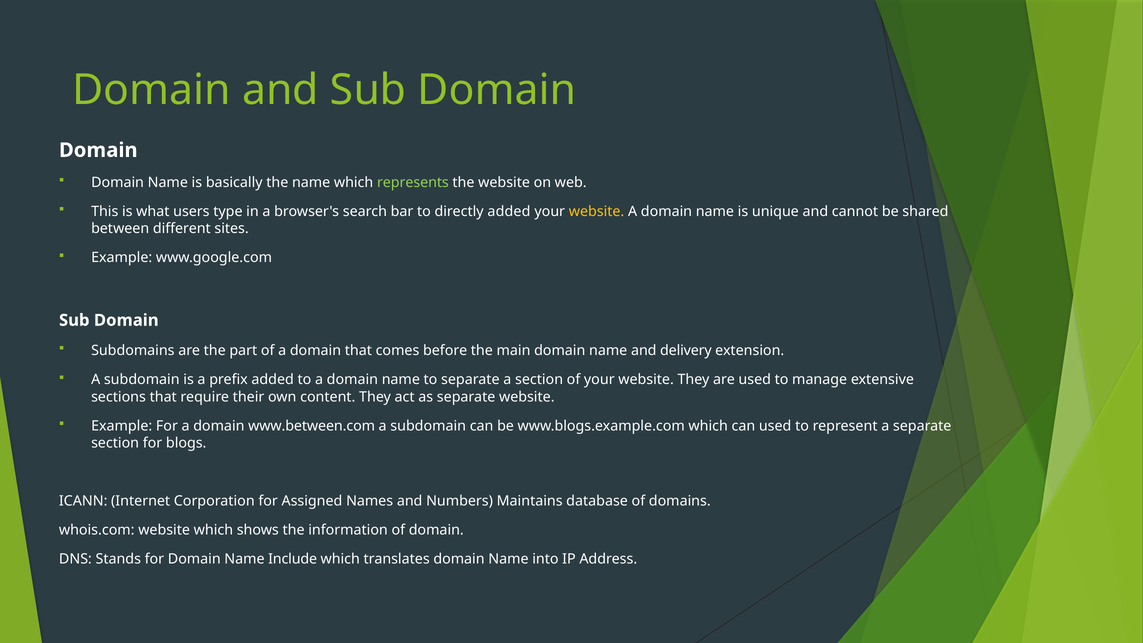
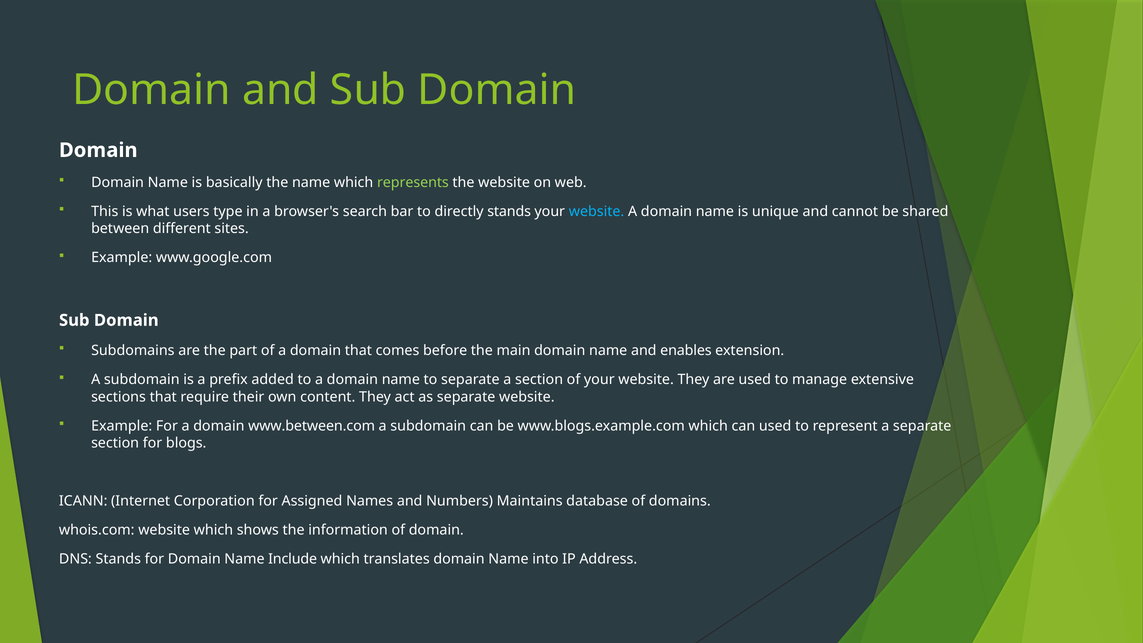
directly added: added -> stands
website at (597, 211) colour: yellow -> light blue
delivery: delivery -> enables
